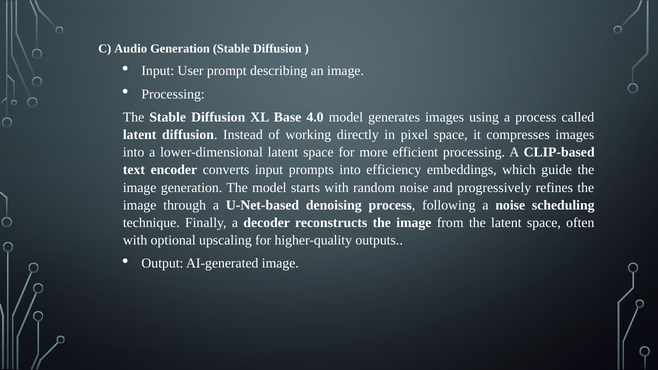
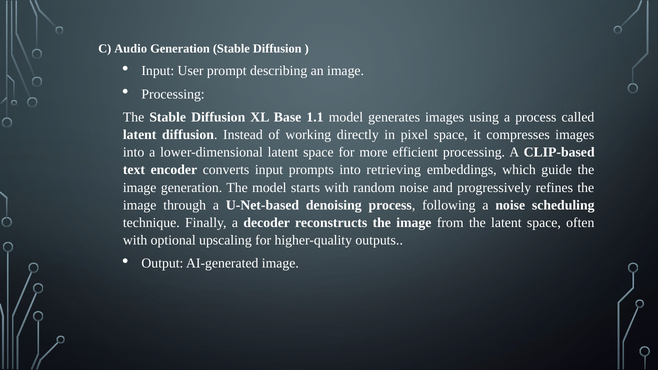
4.0: 4.0 -> 1.1
efficiency: efficiency -> retrieving
